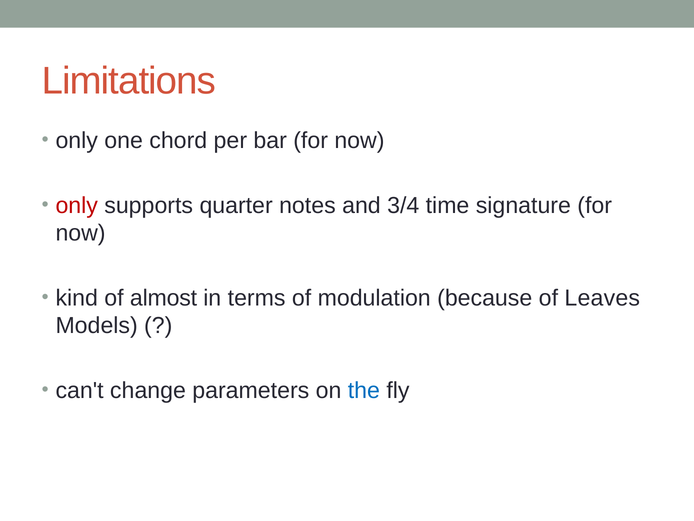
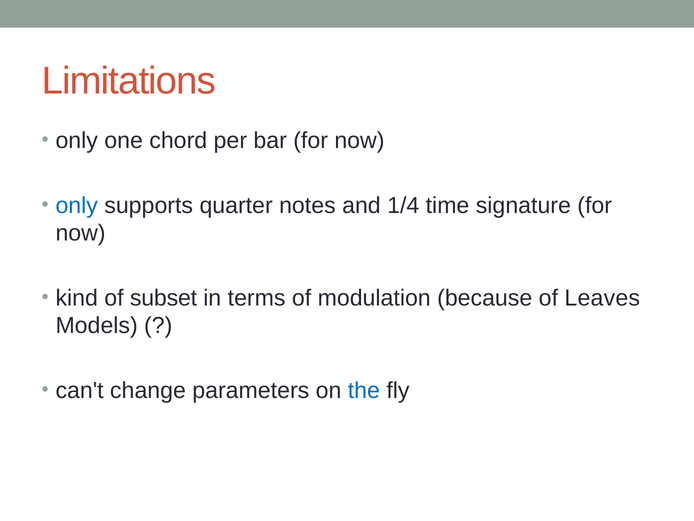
only at (77, 205) colour: red -> blue
3/4: 3/4 -> 1/4
almost: almost -> subset
